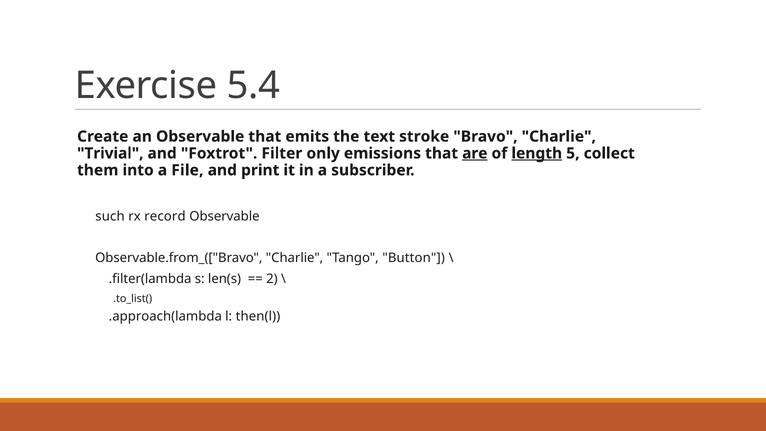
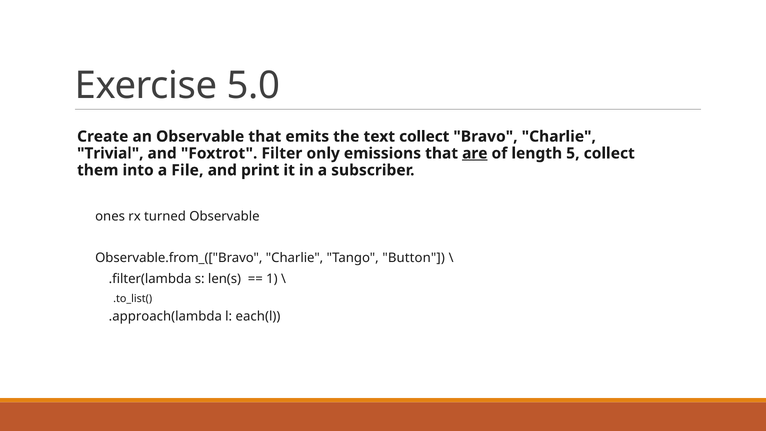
5.4: 5.4 -> 5.0
text stroke: stroke -> collect
length underline: present -> none
such: such -> ones
record: record -> turned
2: 2 -> 1
then(l: then(l -> each(l
